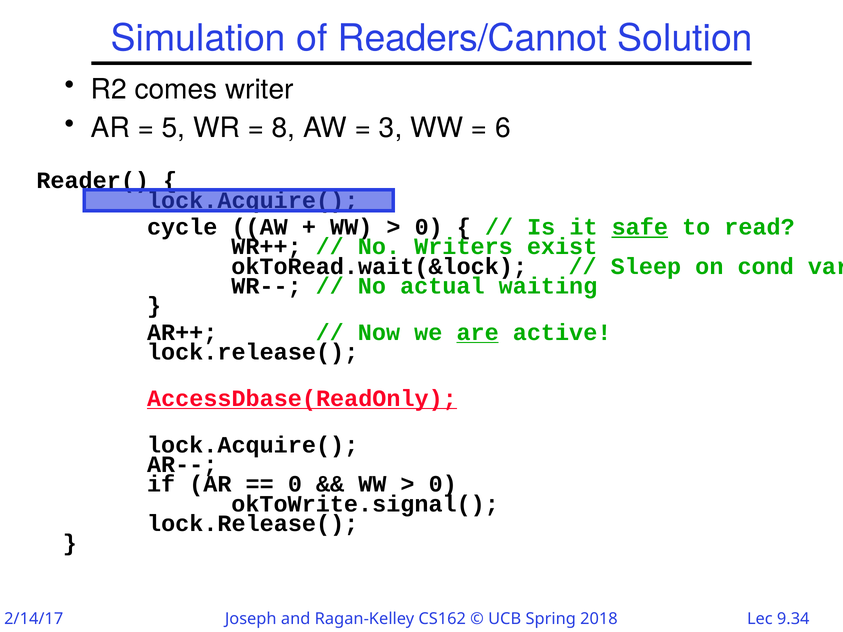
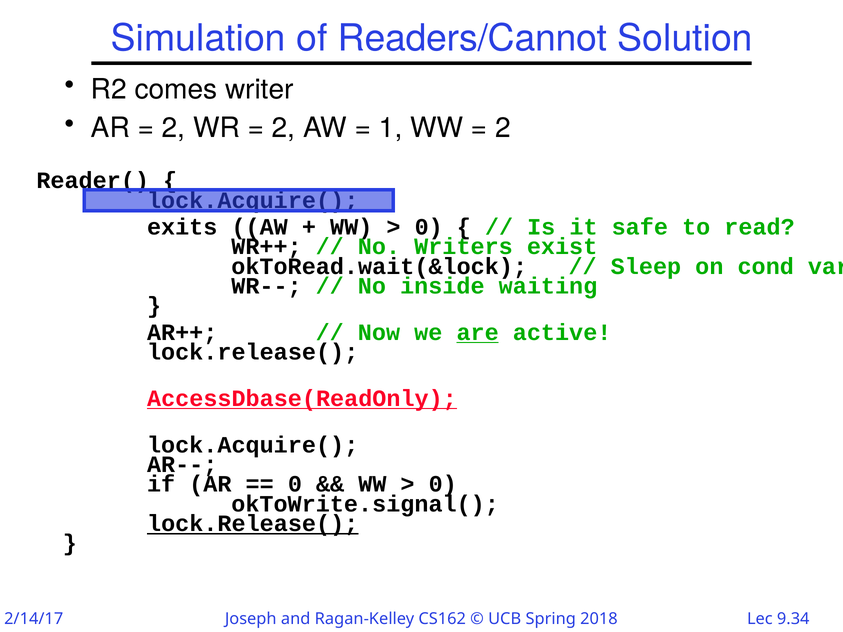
5 at (174, 128): 5 -> 2
8 at (284, 128): 8 -> 2
3: 3 -> 1
6 at (503, 128): 6 -> 2
cycle: cycle -> exits
safe underline: present -> none
actual: actual -> inside
lock.Release( at (253, 524) underline: none -> present
